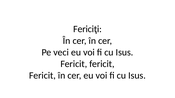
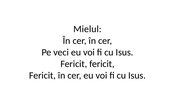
Fericiţi: Fericiţi -> Mielul
